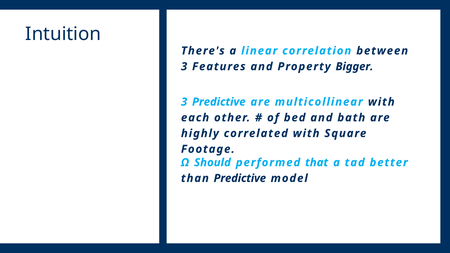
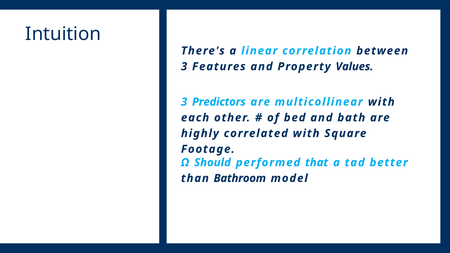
Bigger: Bigger -> Values
3 Predictive: Predictive -> Predictors
than Predictive: Predictive -> Bathroom
